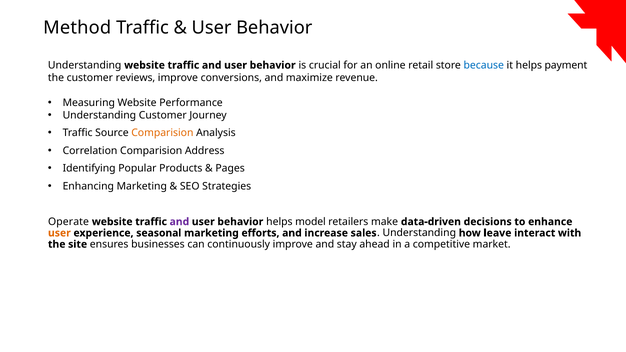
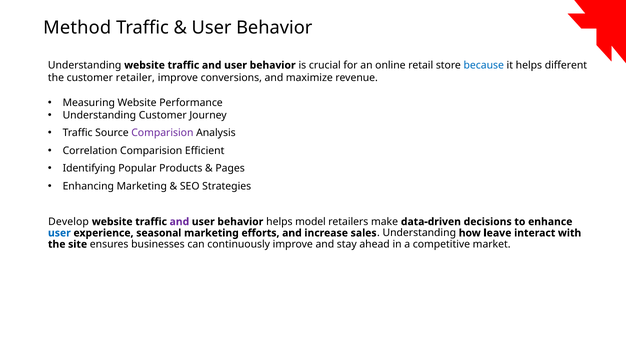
payment: payment -> different
reviews: reviews -> retailer
Comparision at (162, 133) colour: orange -> purple
Address: Address -> Efficient
Operate: Operate -> Develop
user at (59, 233) colour: orange -> blue
